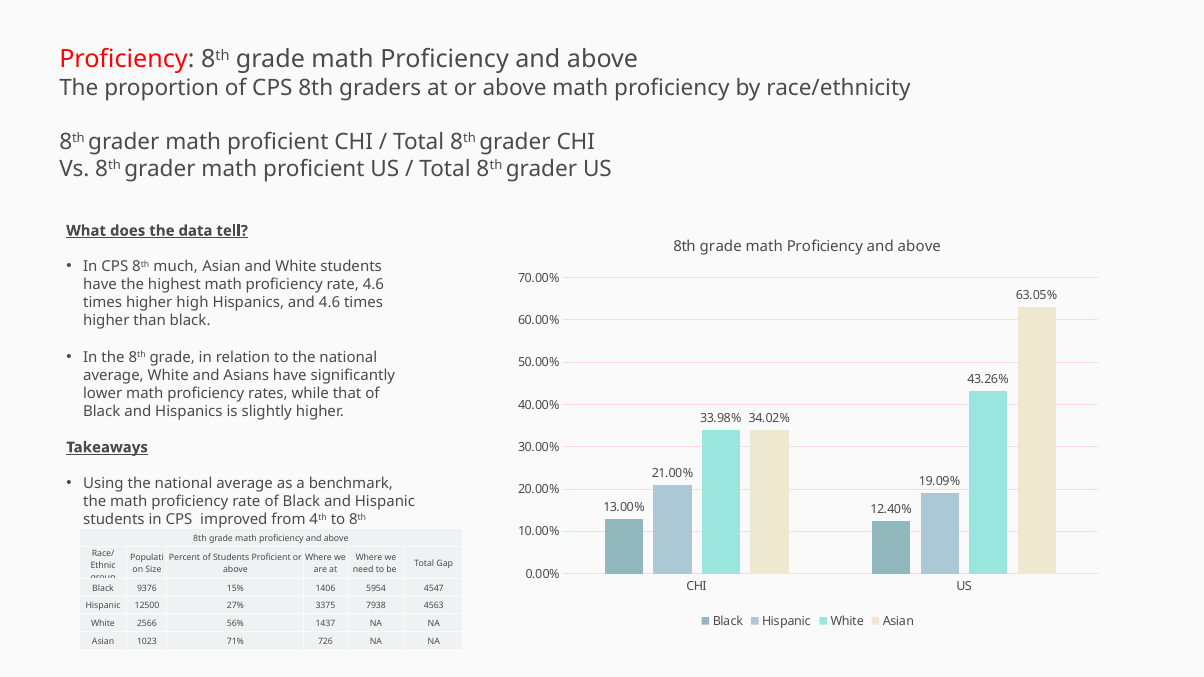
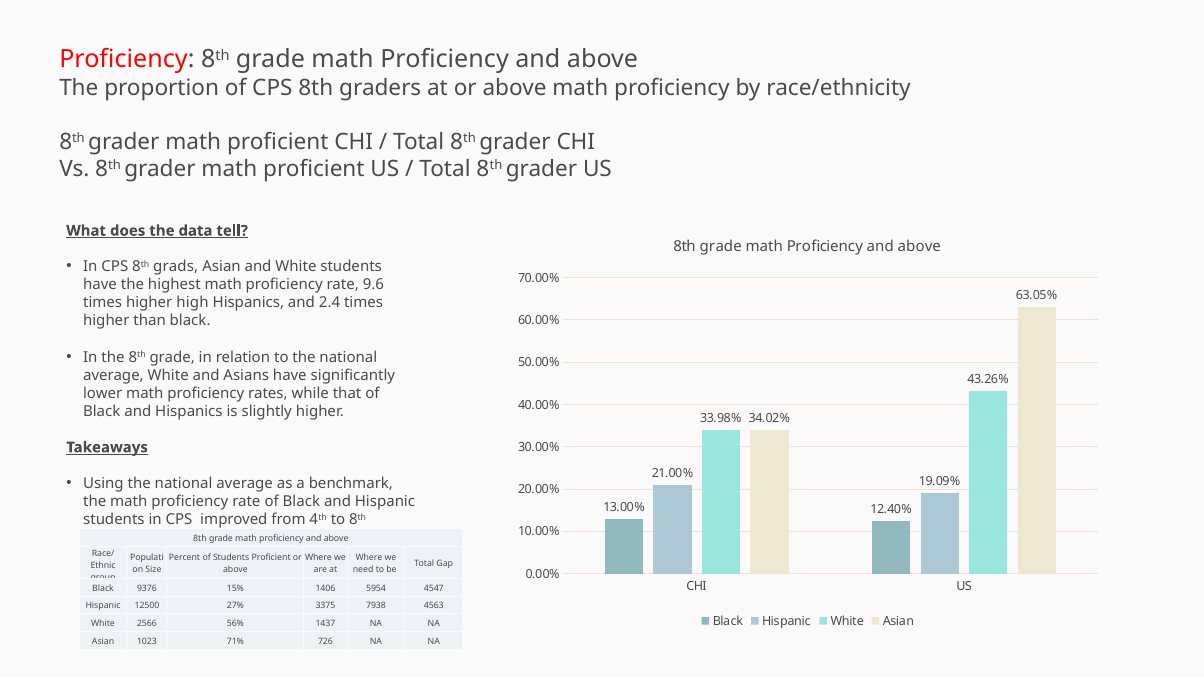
much: much -> grads
rate 4.6: 4.6 -> 9.6
and 4.6: 4.6 -> 2.4
